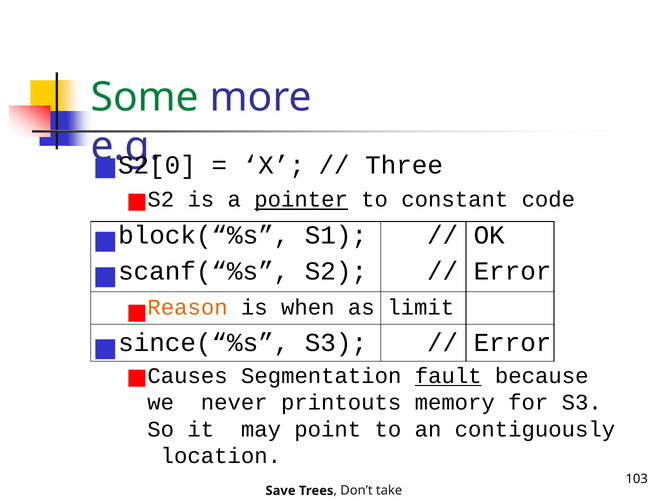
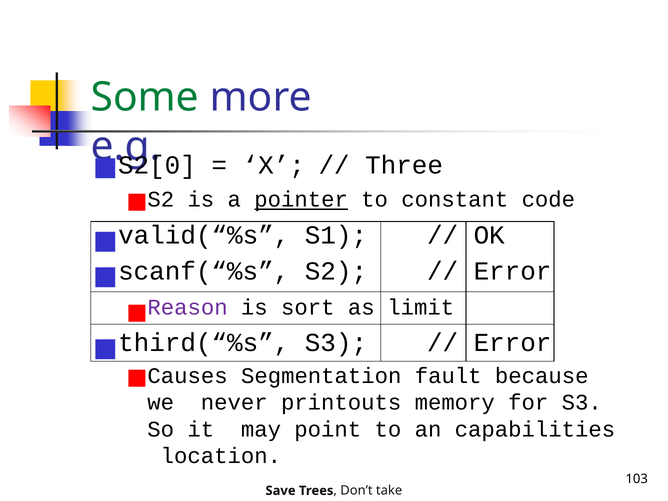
block(“%s: block(“%s -> valid(“%s
Reason colour: orange -> purple
when: when -> sort
since(“%s: since(“%s -> third(“%s
fault underline: present -> none
contiguously: contiguously -> capabilities
